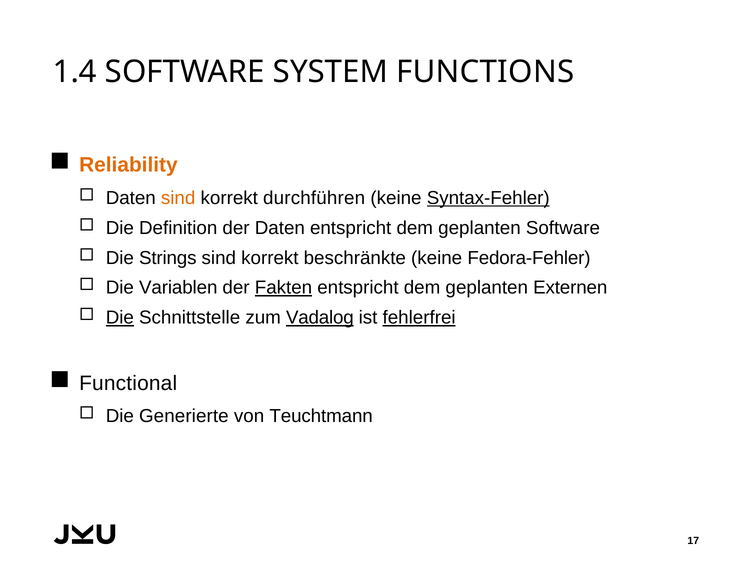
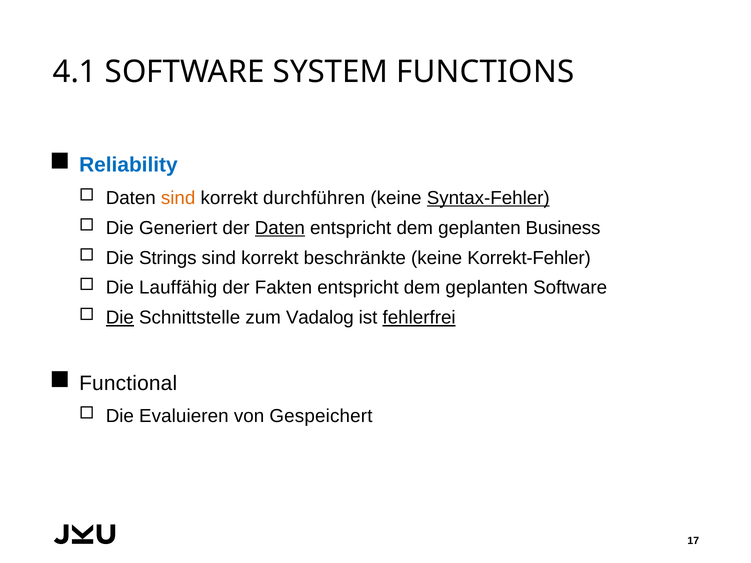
1.4: 1.4 -> 4.1
Reliability colour: orange -> blue
Definition: Definition -> Generiert
Daten at (280, 228) underline: none -> present
geplanten Software: Software -> Business
Fedora-Fehler: Fedora-Fehler -> Korrekt-Fehler
Variablen: Variablen -> Lauffähig
Fakten underline: present -> none
geplanten Externen: Externen -> Software
Vadalog underline: present -> none
Generierte: Generierte -> Evaluieren
Teuchtmann: Teuchtmann -> Gespeichert
